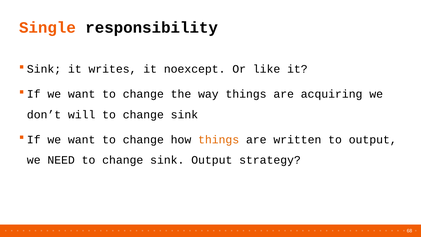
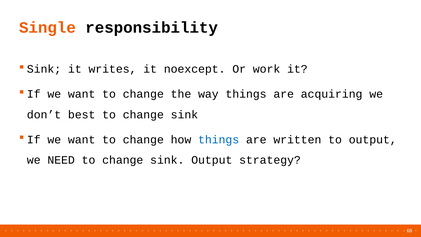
like: like -> work
will: will -> best
things at (219, 139) colour: orange -> blue
